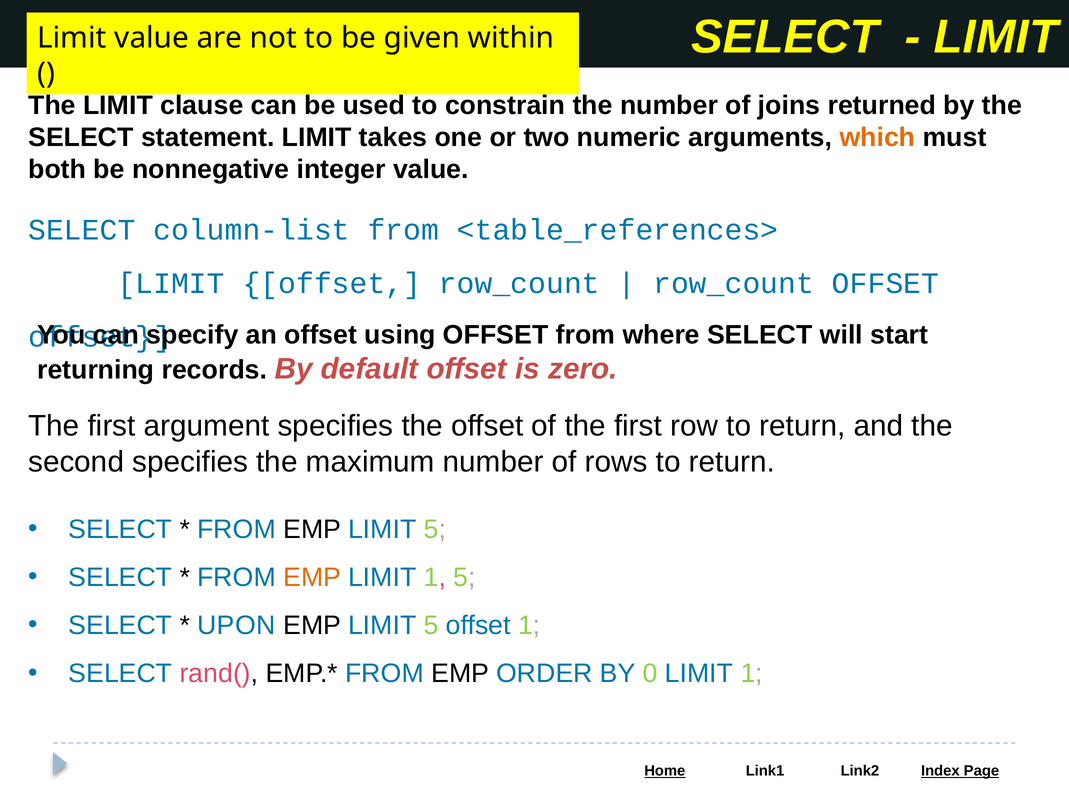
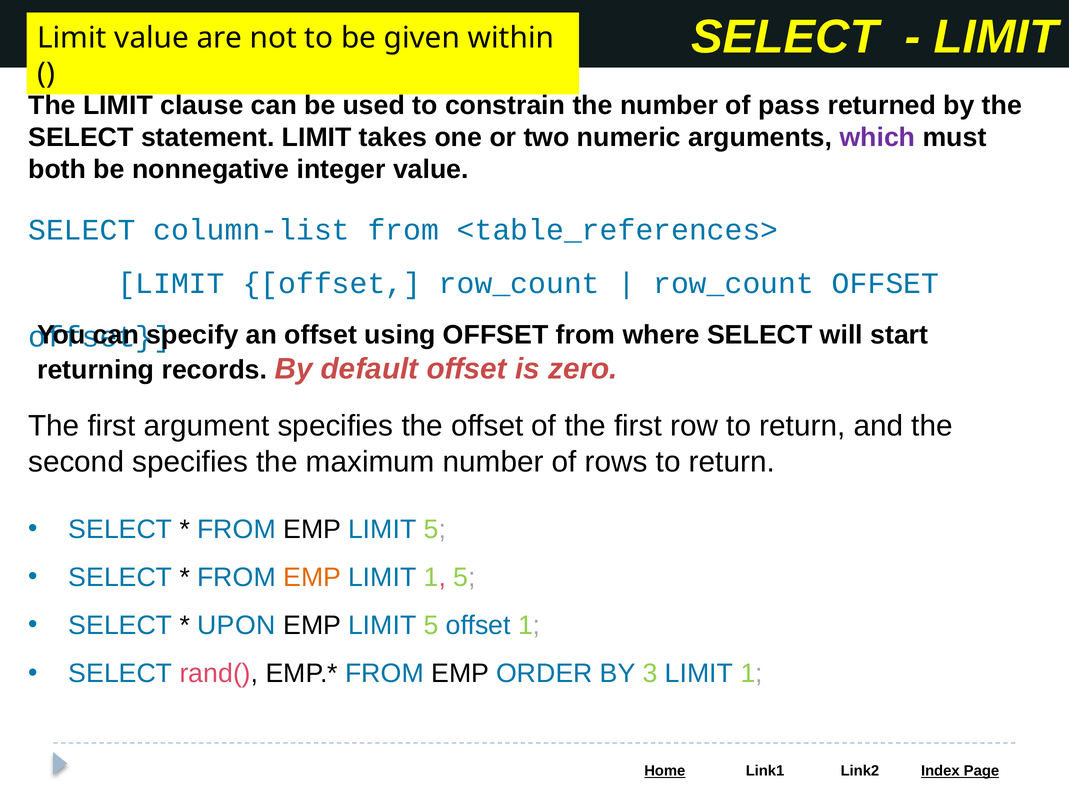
joins: joins -> pass
which colour: orange -> purple
0: 0 -> 3
